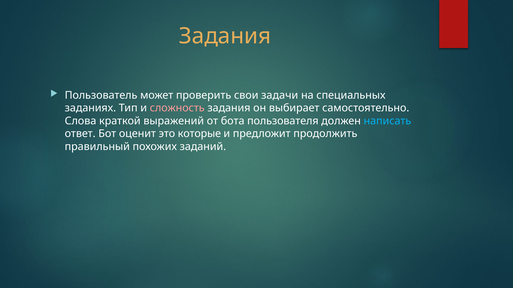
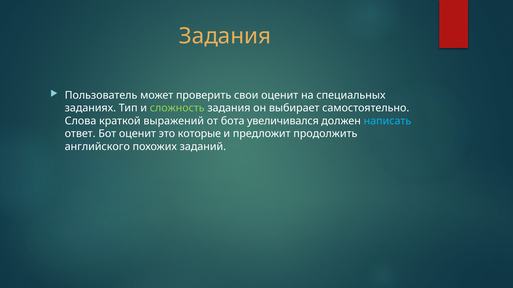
свои задачи: задачи -> оценит
сложность colour: pink -> light green
пользователя: пользователя -> увеличивался
правильный: правильный -> английского
